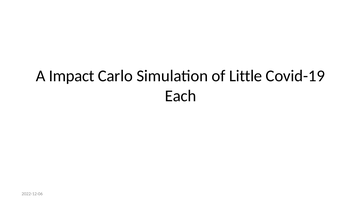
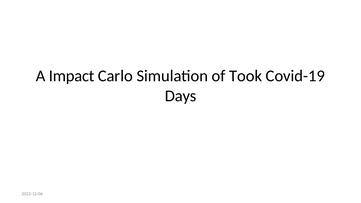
Little: Little -> Took
Each: Each -> Days
